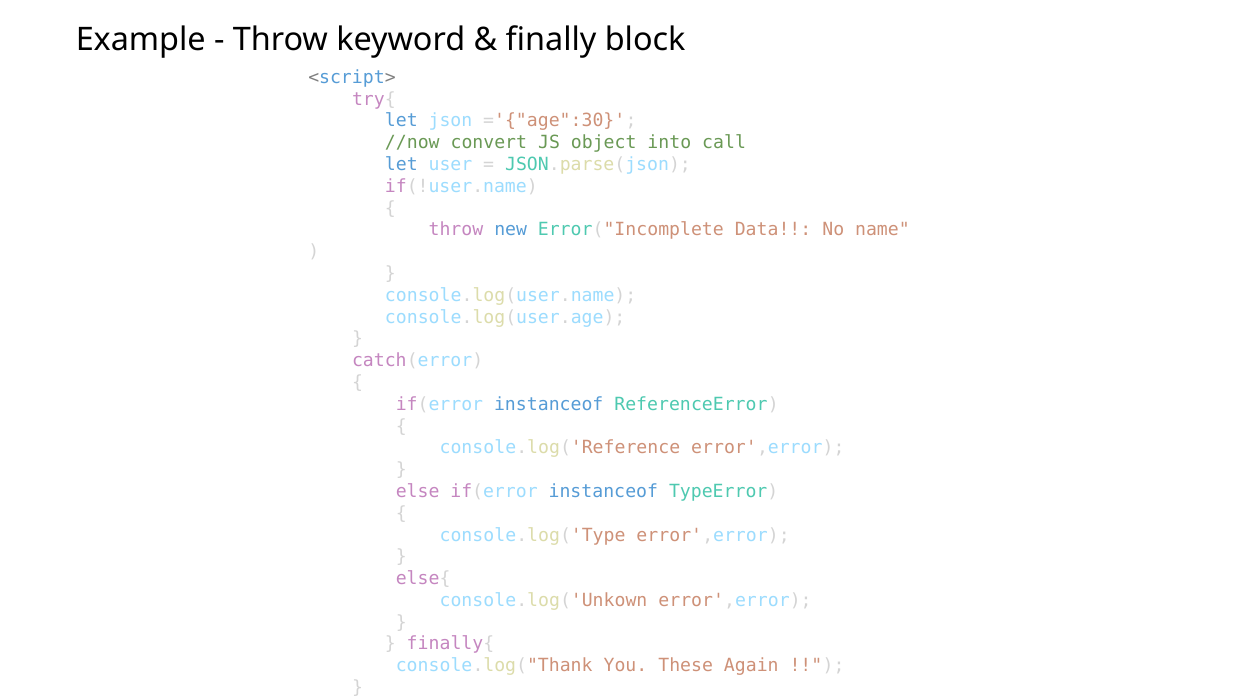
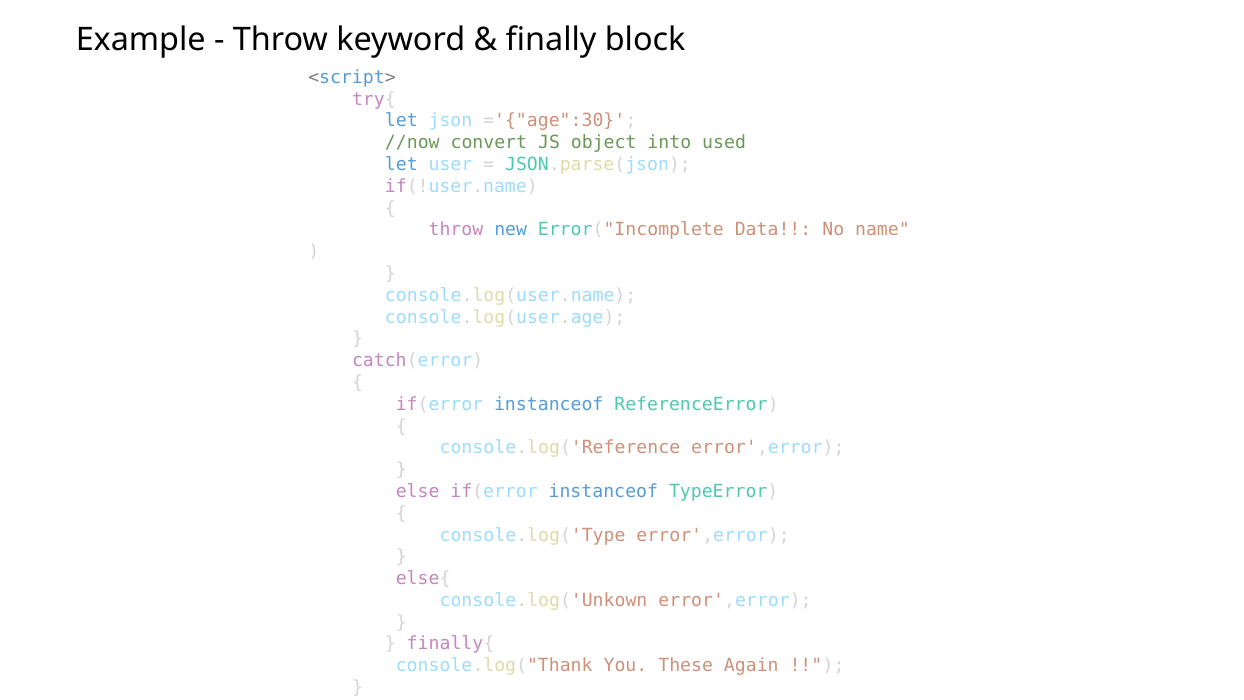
call: call -> used
